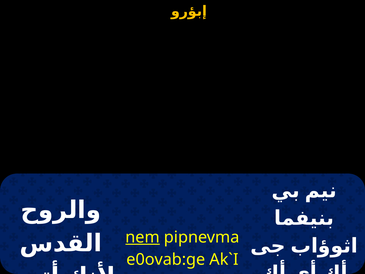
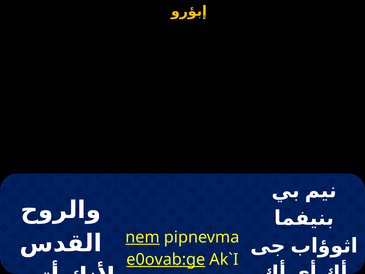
e0ovab:ge underline: none -> present
